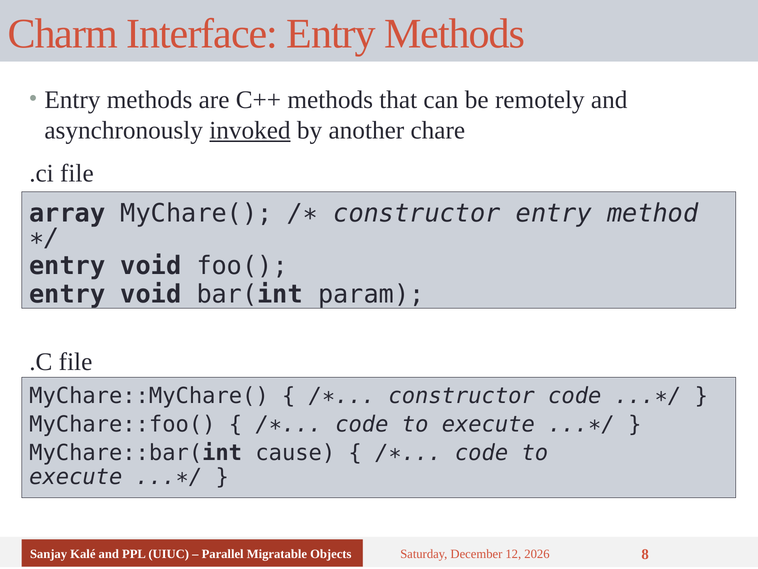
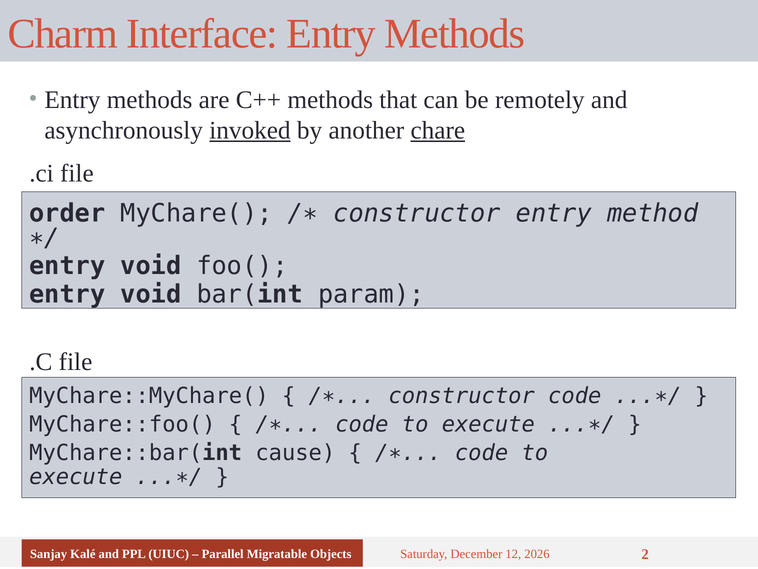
chare underline: none -> present
array: array -> order
8: 8 -> 2
